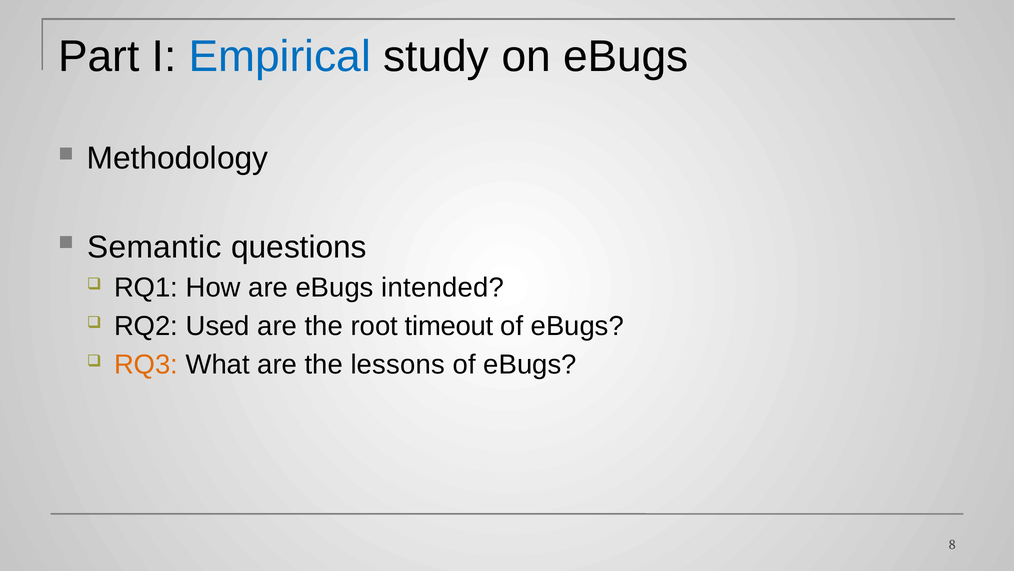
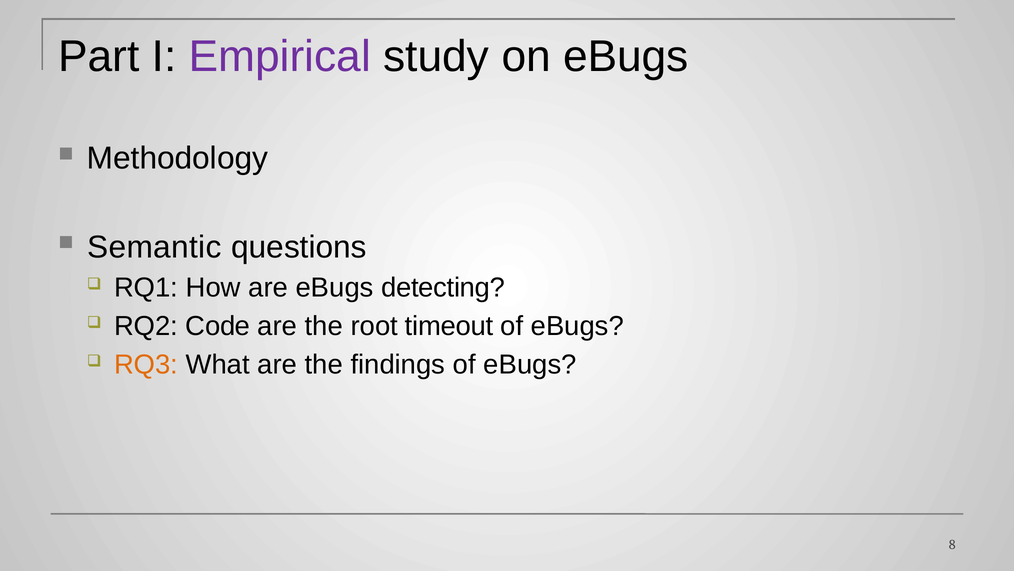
Empirical colour: blue -> purple
intended: intended -> detecting
Used: Used -> Code
lessons: lessons -> findings
